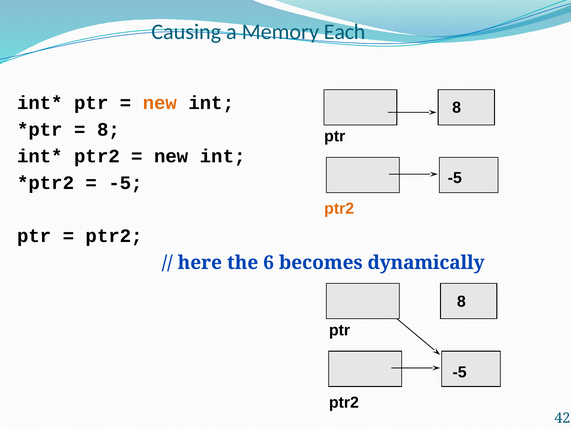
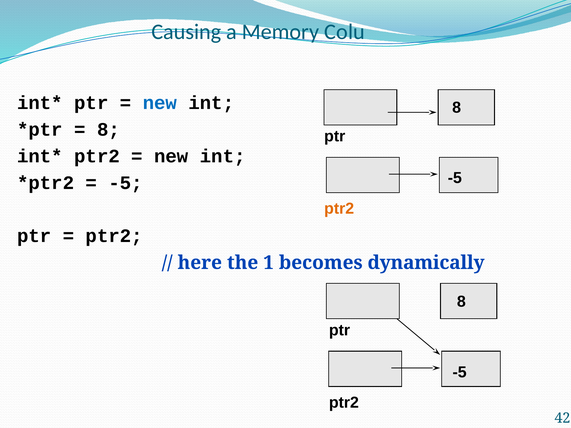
Each: Each -> Colu
new at (160, 103) colour: orange -> blue
6: 6 -> 1
